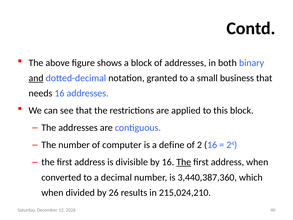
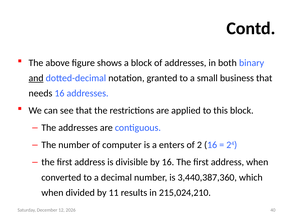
define: define -> enters
The at (184, 162) underline: present -> none
26: 26 -> 11
